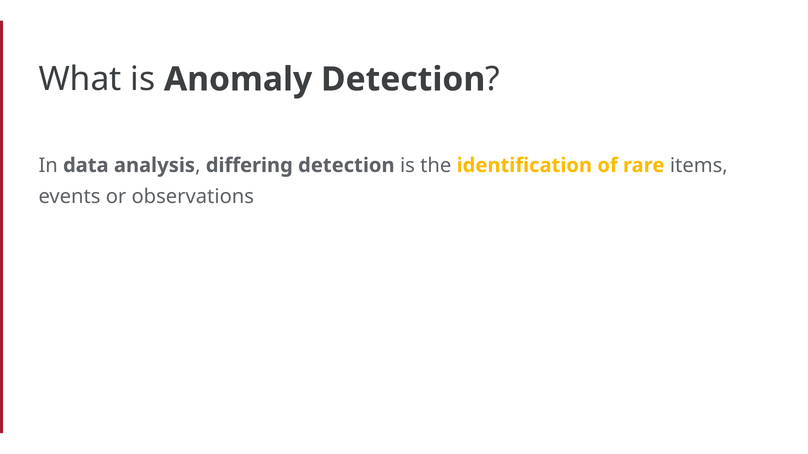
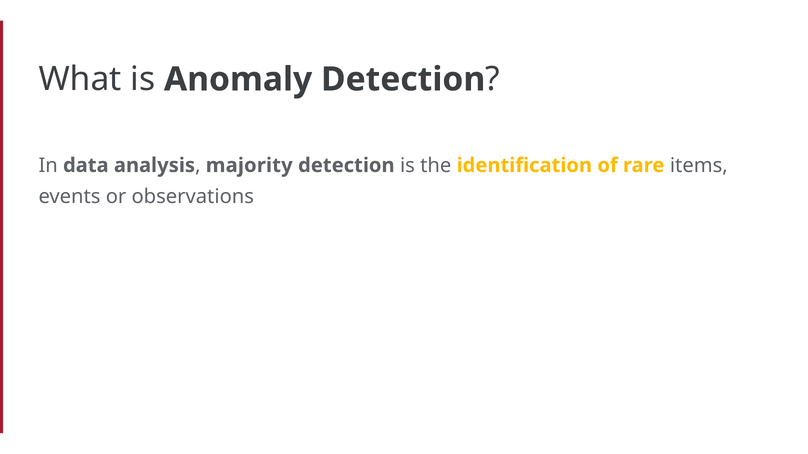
differing: differing -> majority
